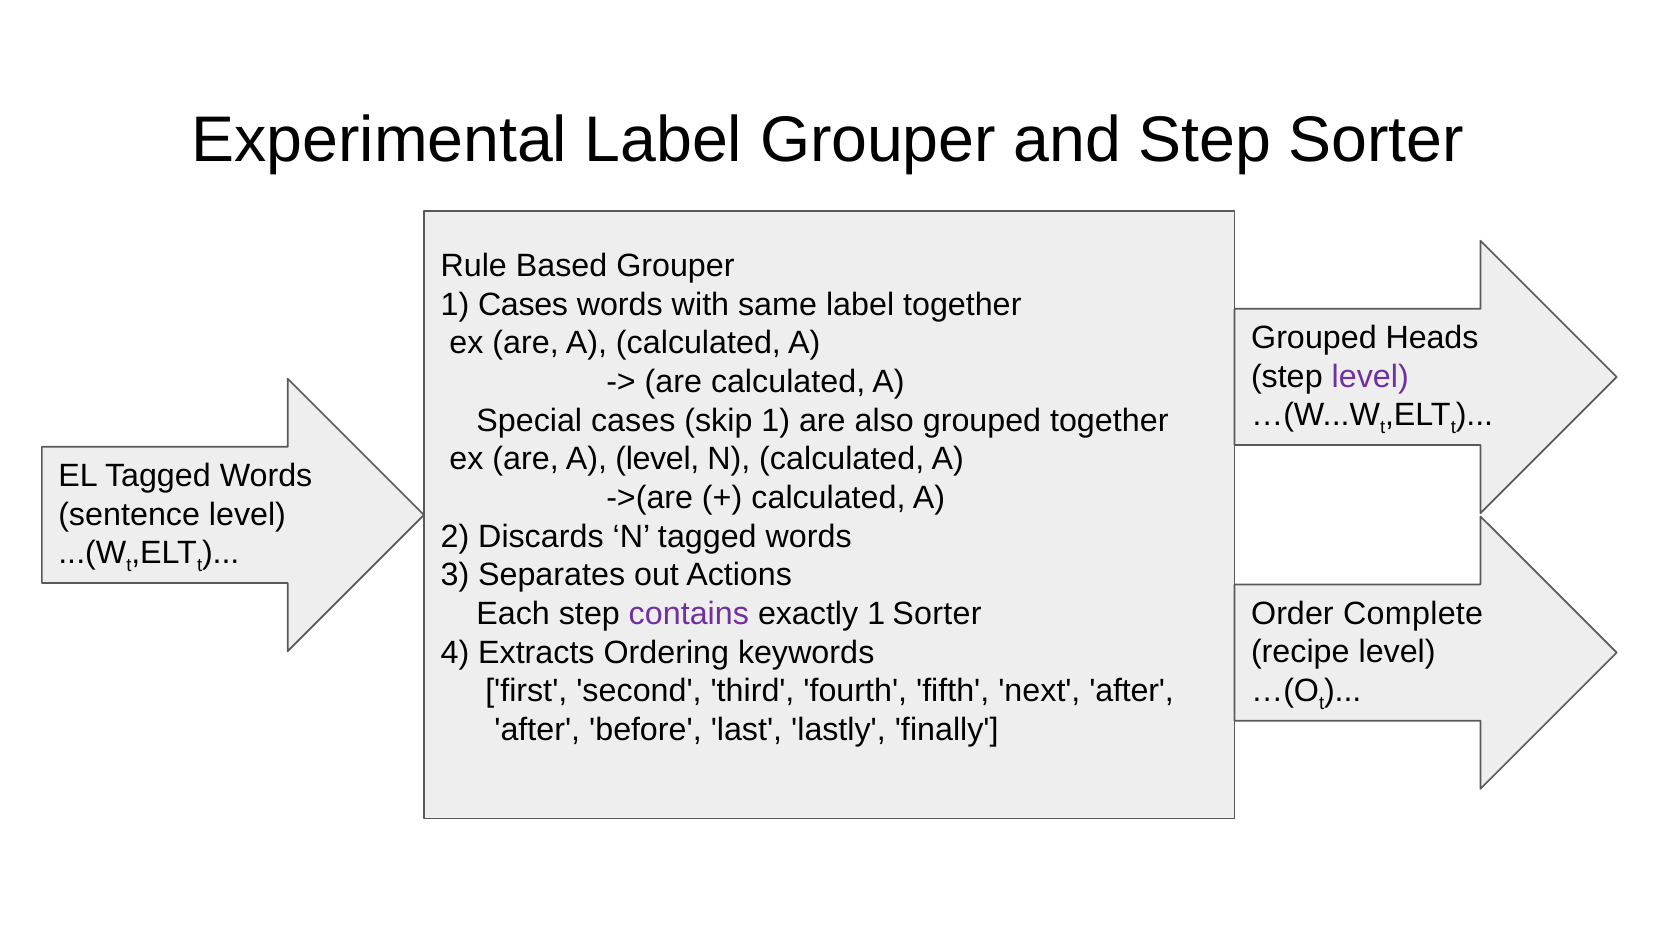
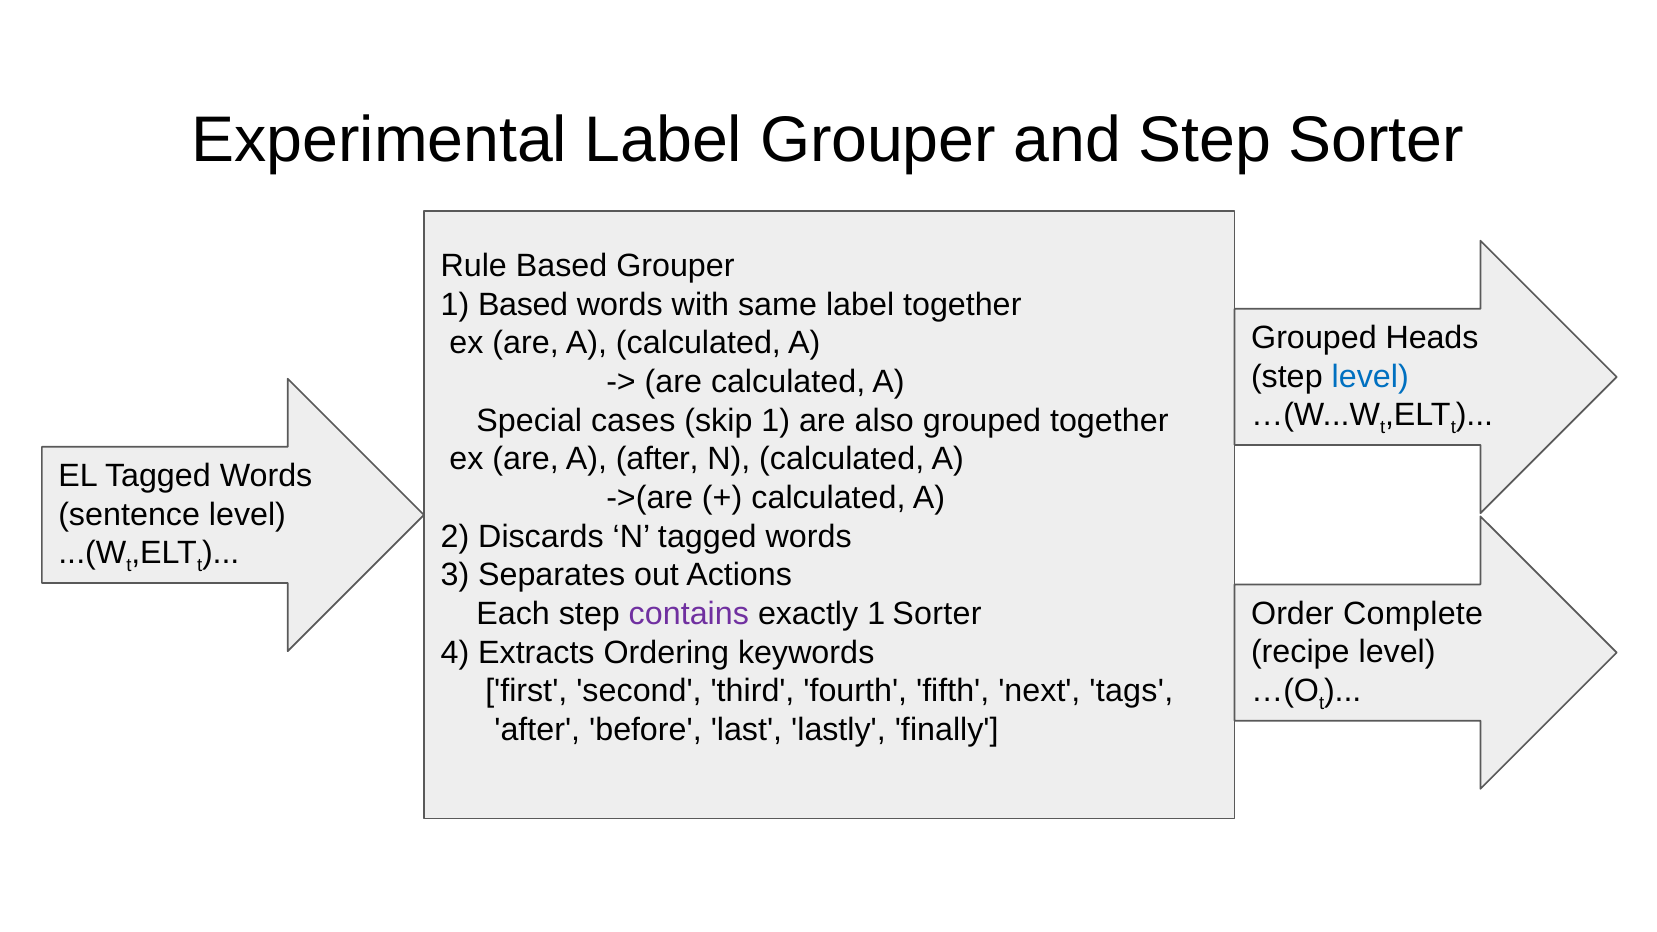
1 Cases: Cases -> Based
level at (1370, 377) colour: purple -> blue
A level: level -> after
next after: after -> tags
